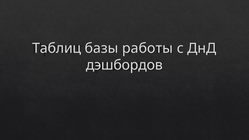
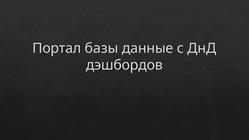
Таблиц: Таблиц -> Портал
работы: работы -> данные
